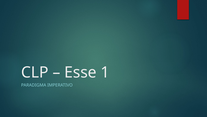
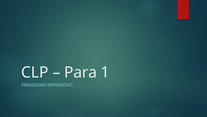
Esse: Esse -> Para
